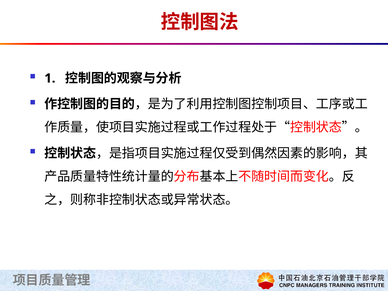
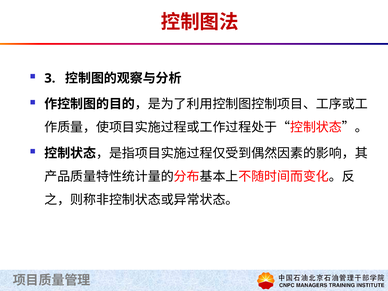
1: 1 -> 3
